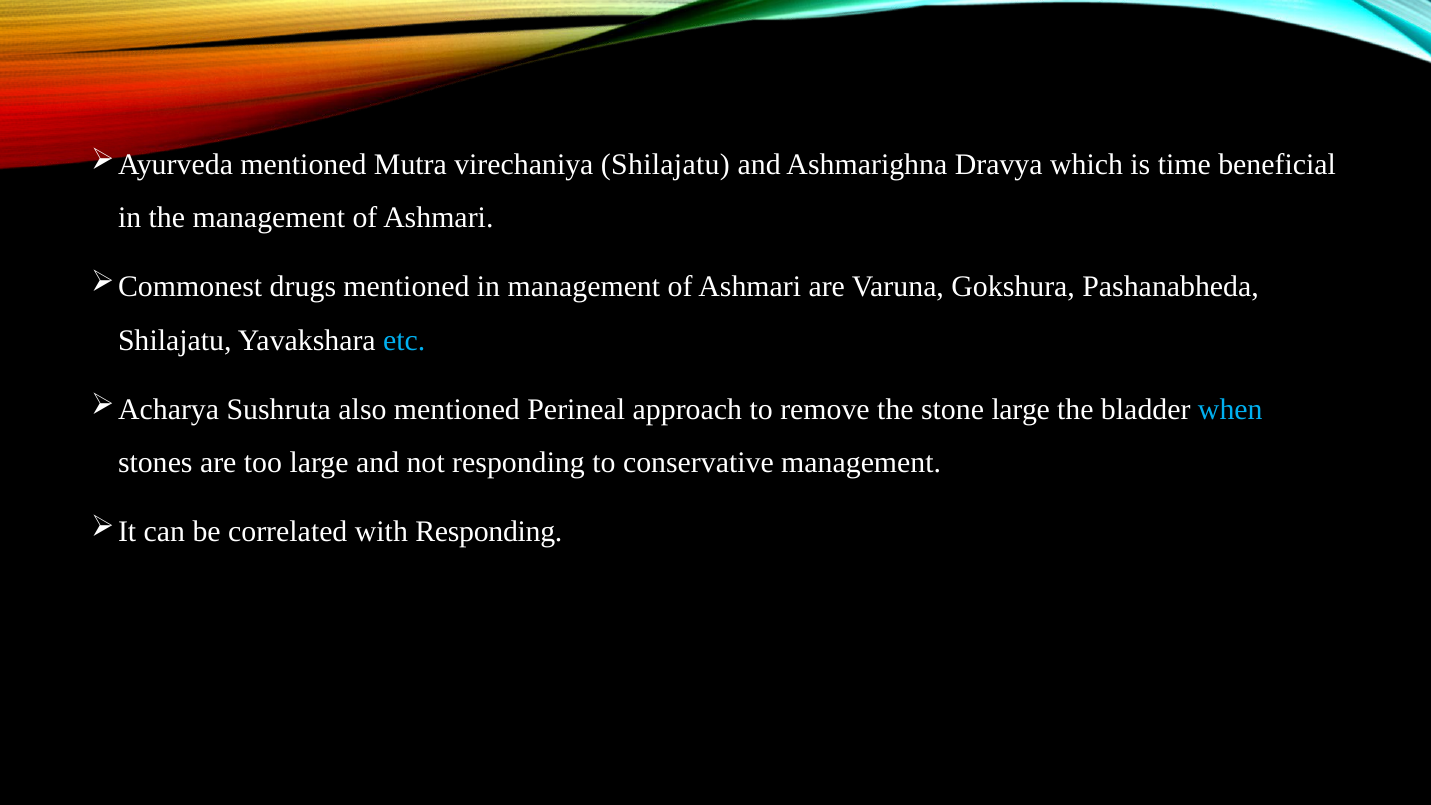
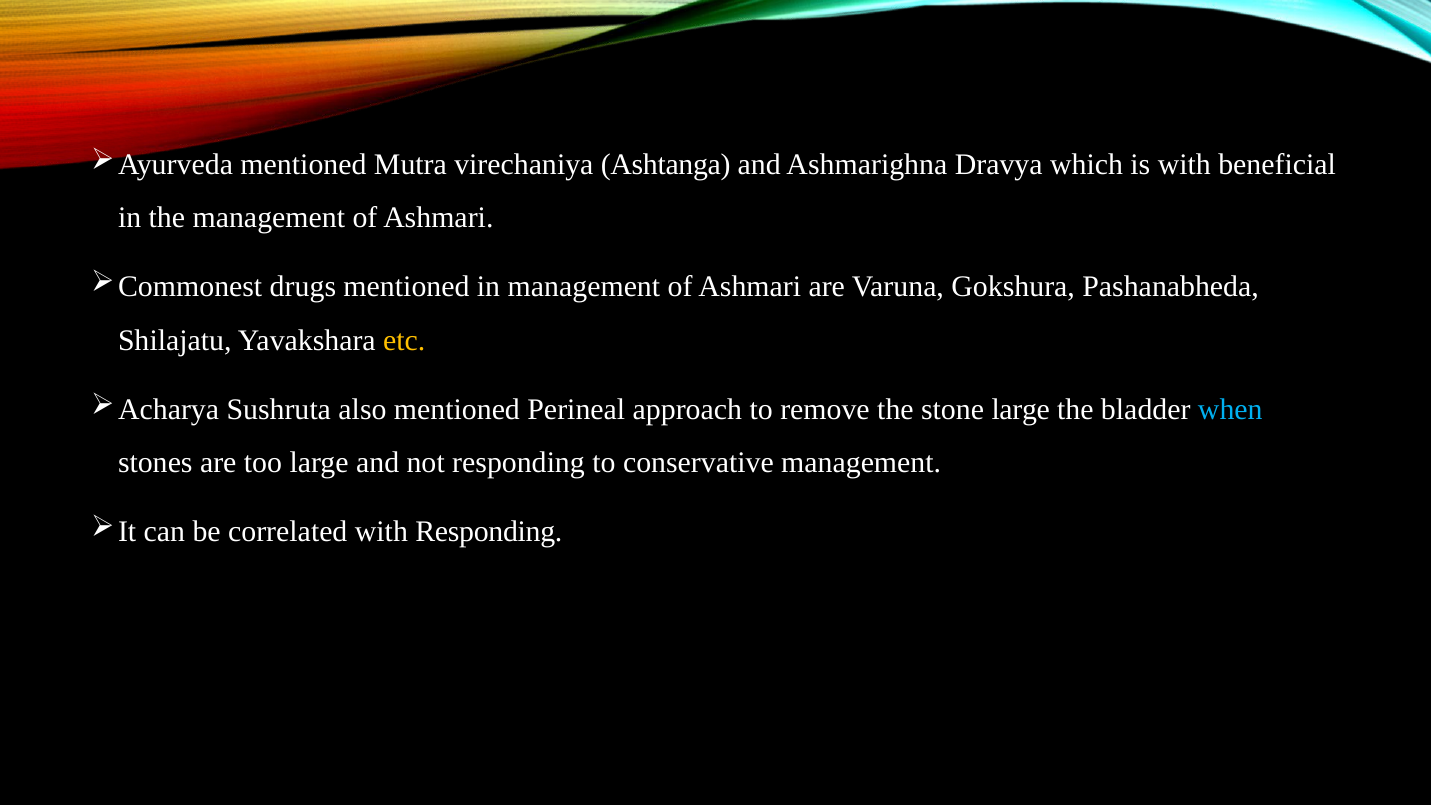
virechaniya Shilajatu: Shilajatu -> Ashtanga
is time: time -> with
etc colour: light blue -> yellow
